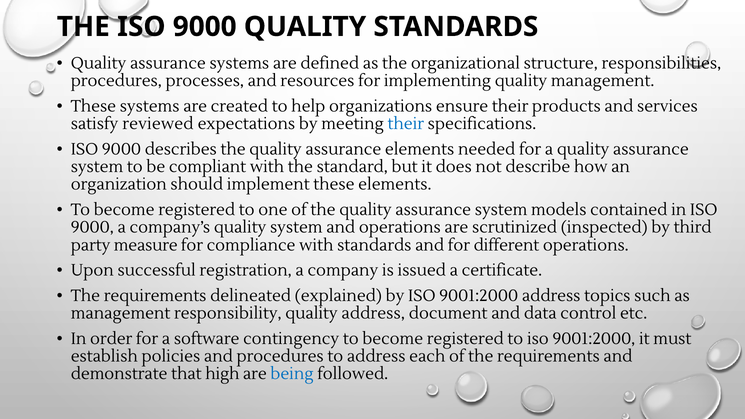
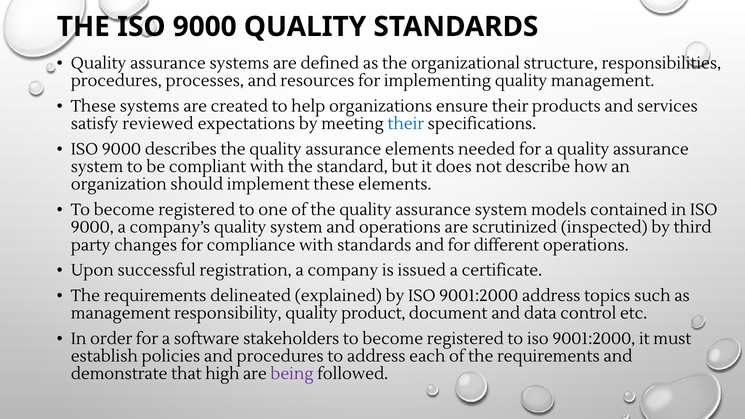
measure: measure -> changes
quality address: address -> product
contingency: contingency -> stakeholders
being colour: blue -> purple
